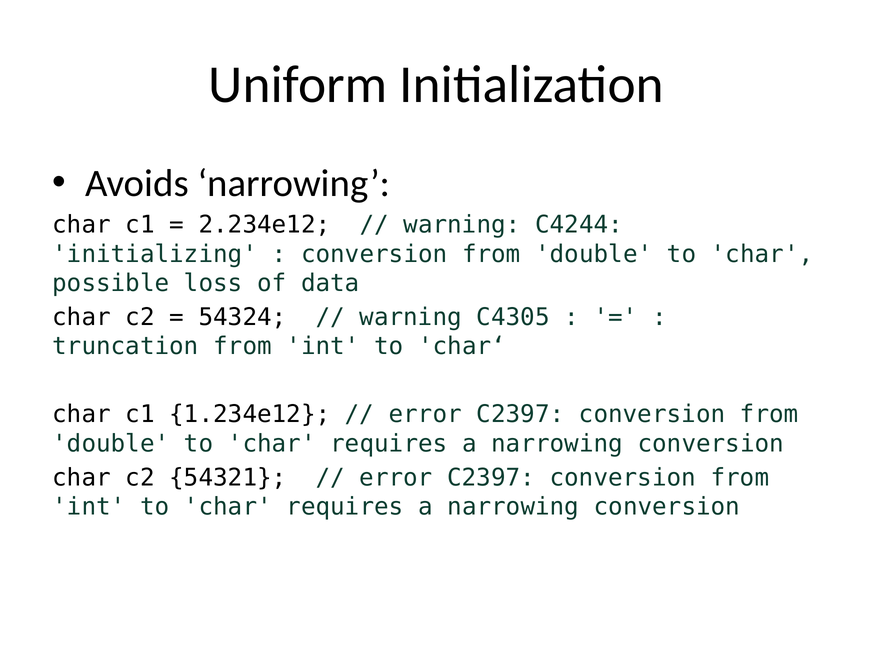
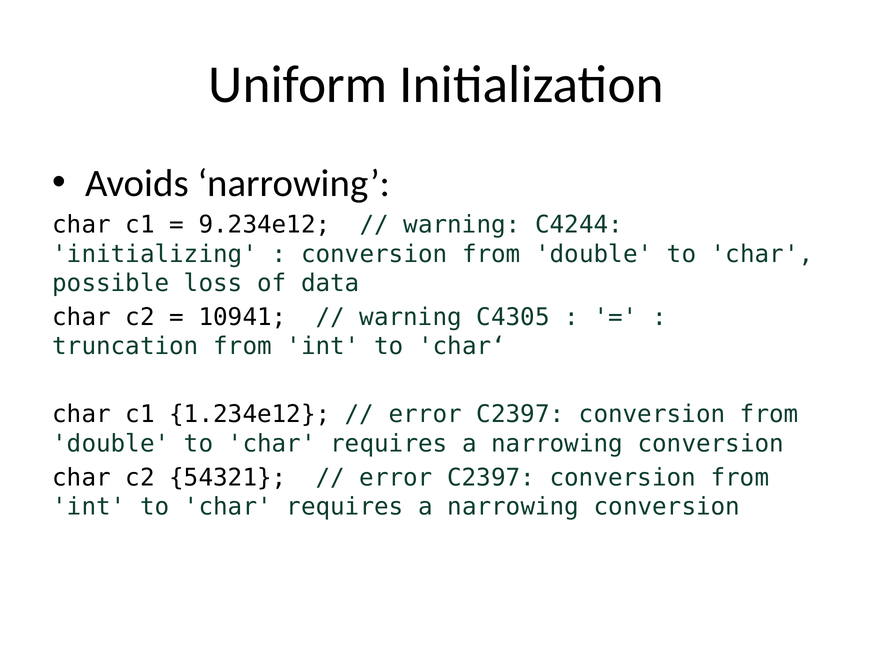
2.234e12: 2.234e12 -> 9.234e12
54324: 54324 -> 10941
